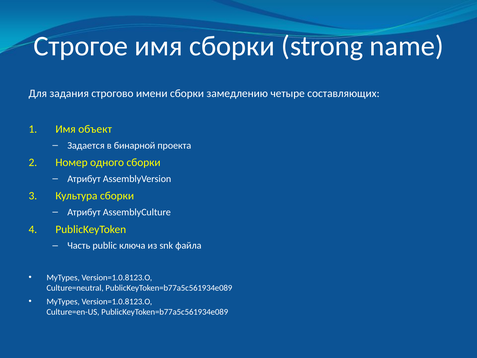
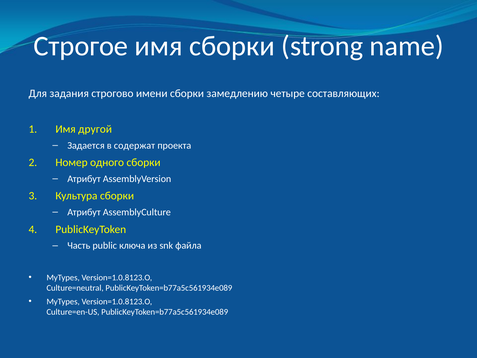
объект: объект -> другой
бинарной: бинарной -> содержат
